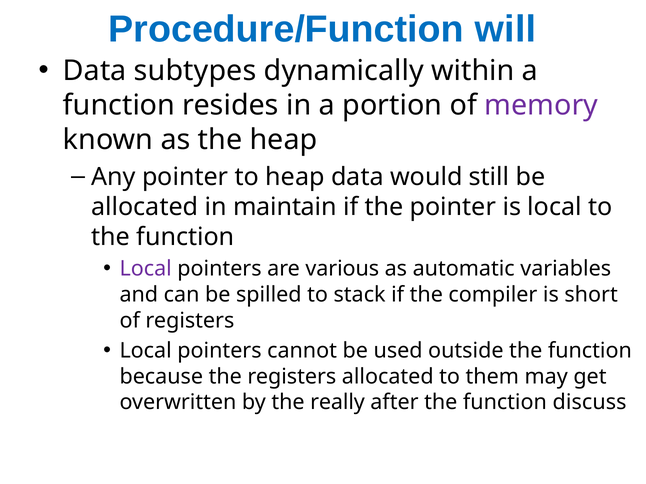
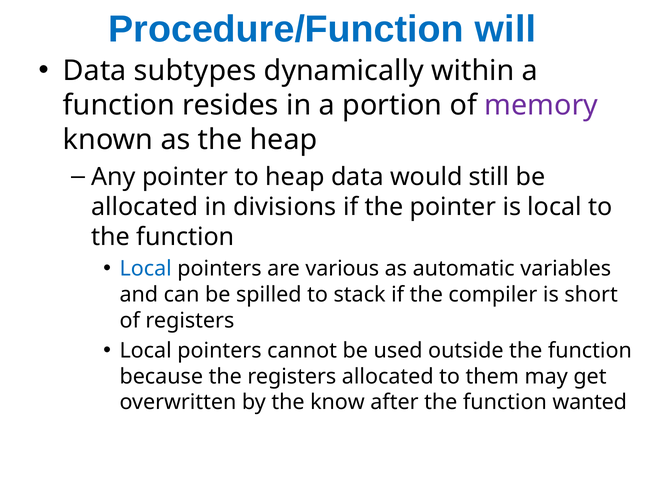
maintain: maintain -> divisions
Local at (146, 269) colour: purple -> blue
really: really -> know
discuss: discuss -> wanted
